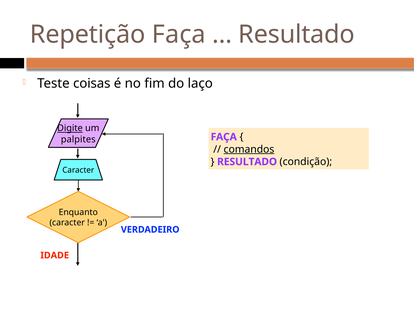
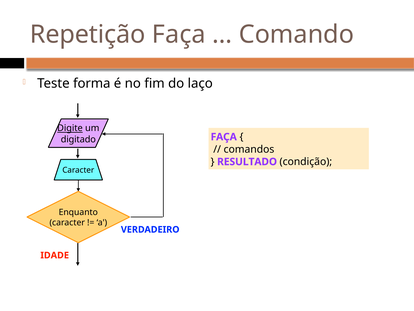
Resultado at (297, 35): Resultado -> Comando
coisas: coisas -> forma
palpites: palpites -> digitado
comandos underline: present -> none
